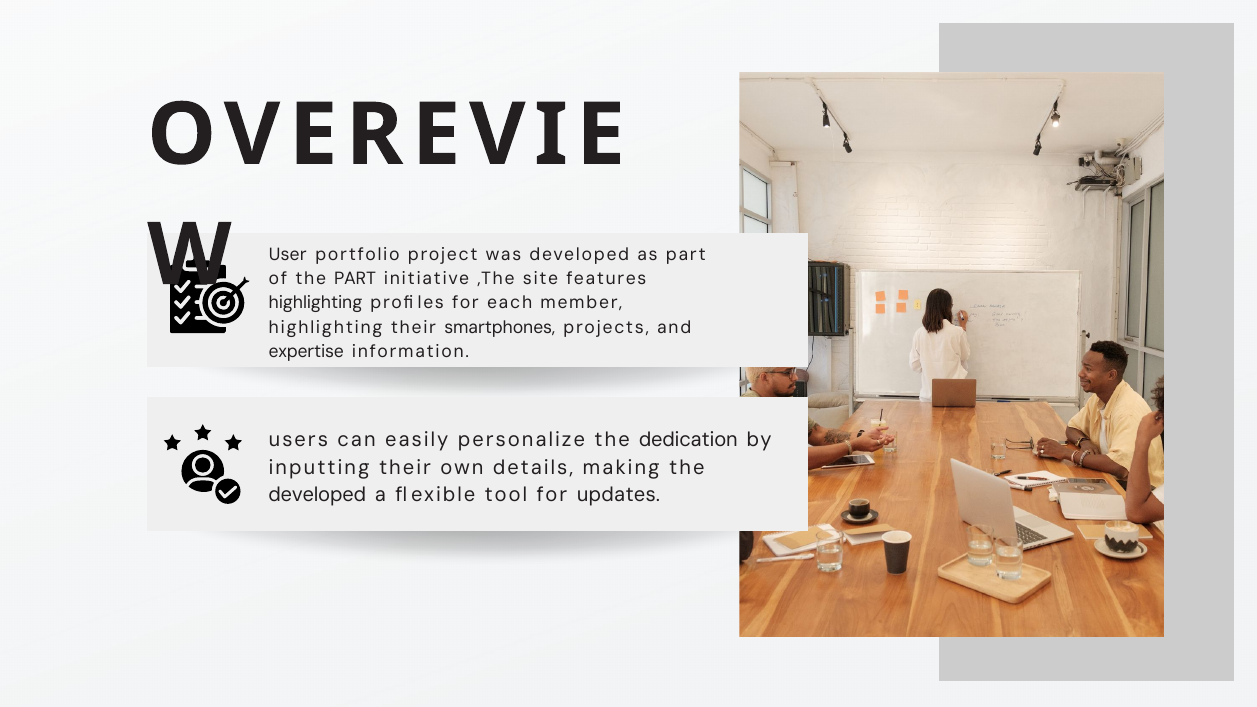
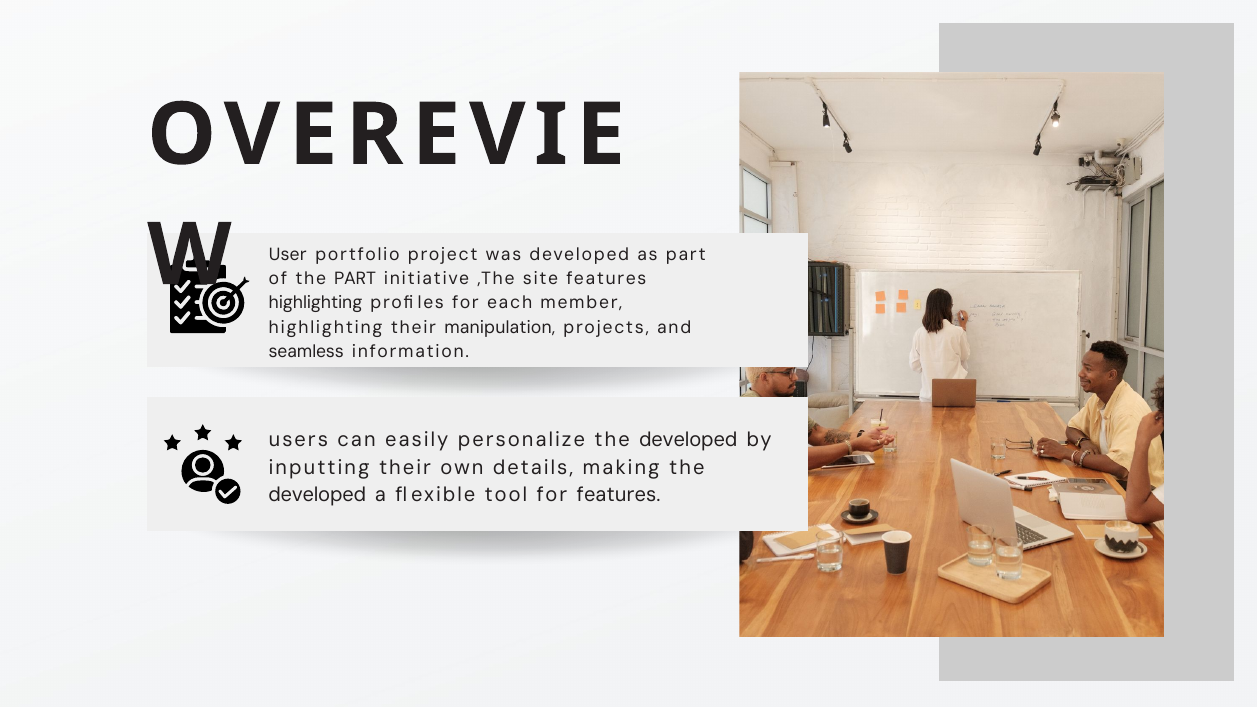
smartphones: smartphones -> manipulation
expertise: expertise -> seamless
personalize the dedication: dedication -> developed
for updates: updates -> features
